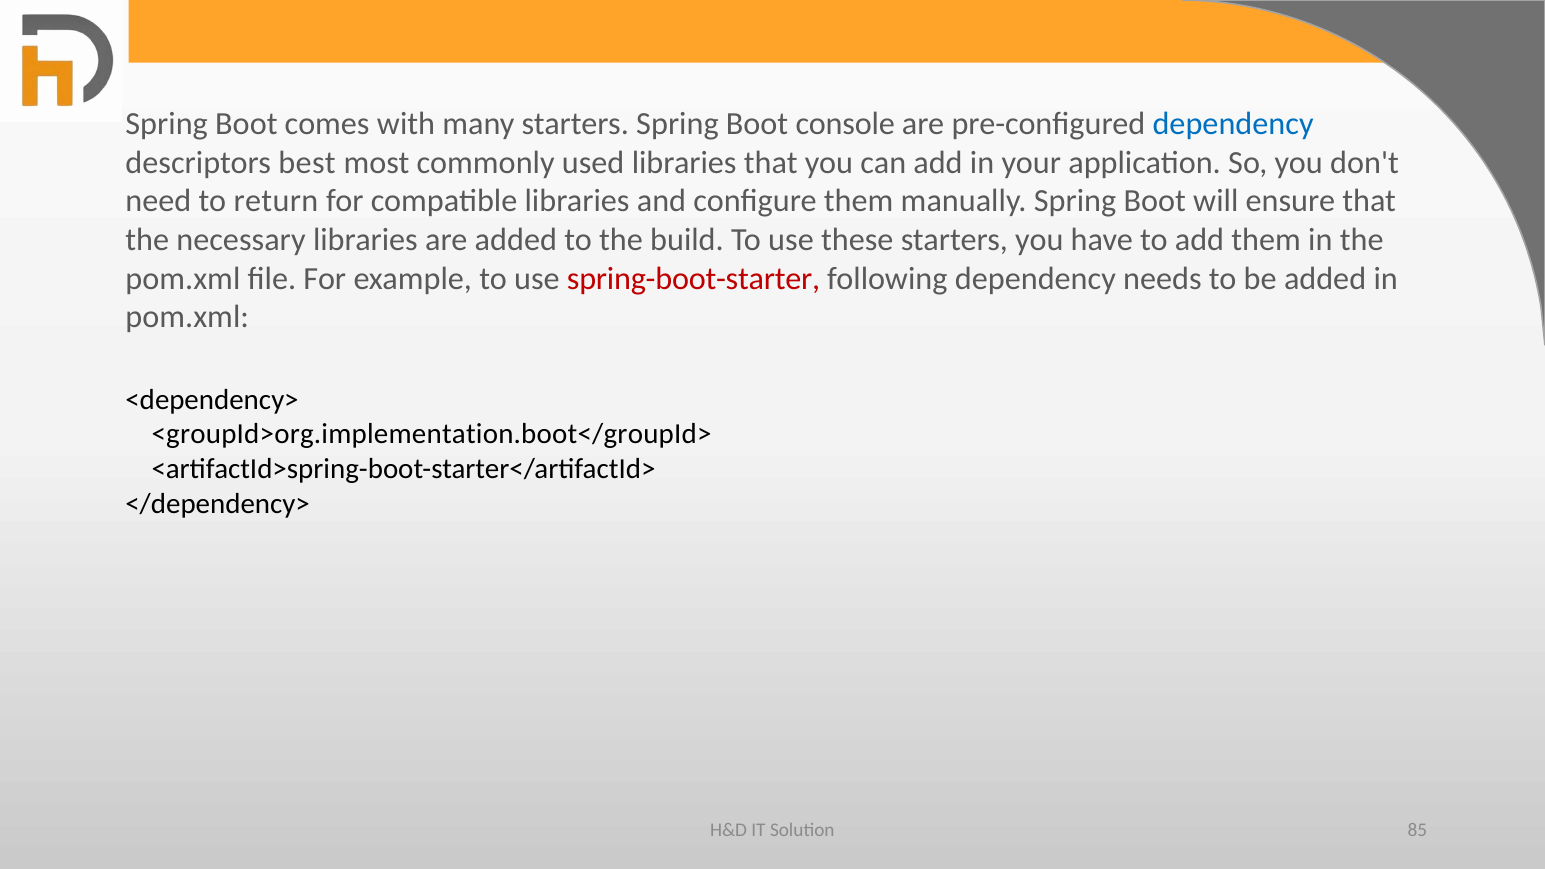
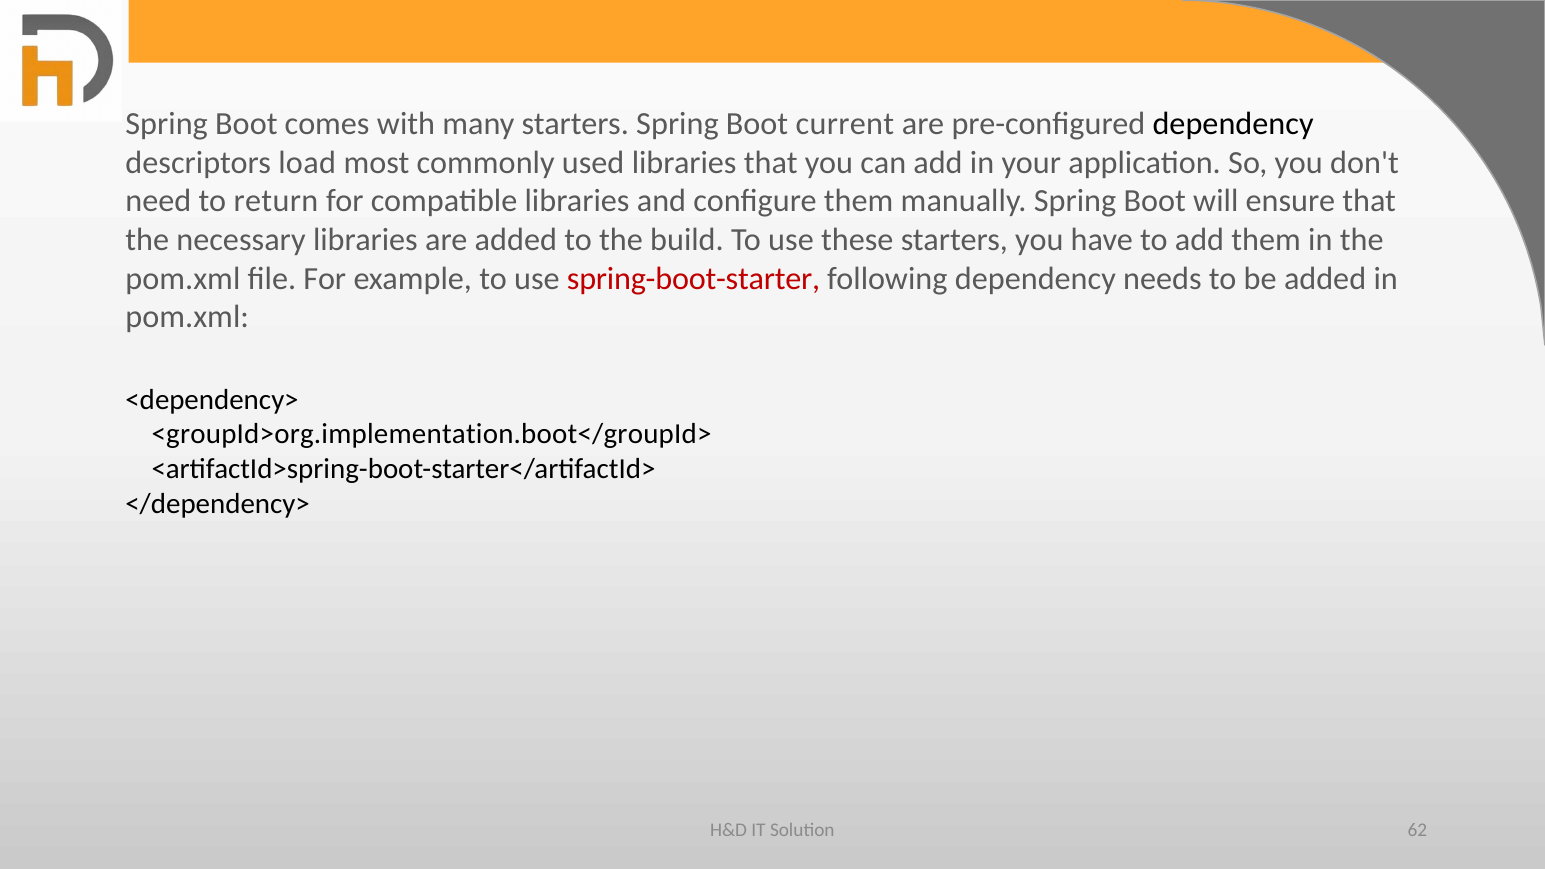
console: console -> current
dependency at (1233, 124) colour: blue -> black
best: best -> load
85: 85 -> 62
